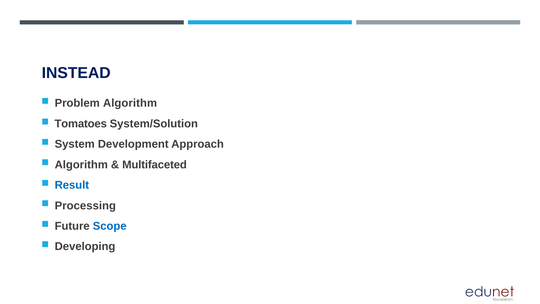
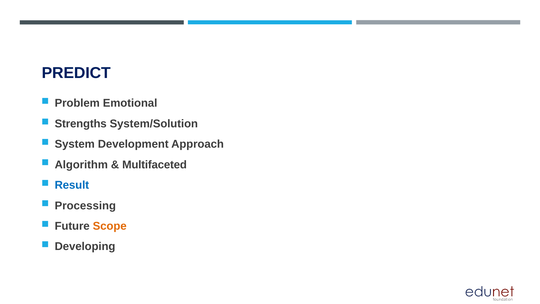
INSTEAD: INSTEAD -> PREDICT
Problem Algorithm: Algorithm -> Emotional
Tomatoes: Tomatoes -> Strengths
Scope colour: blue -> orange
